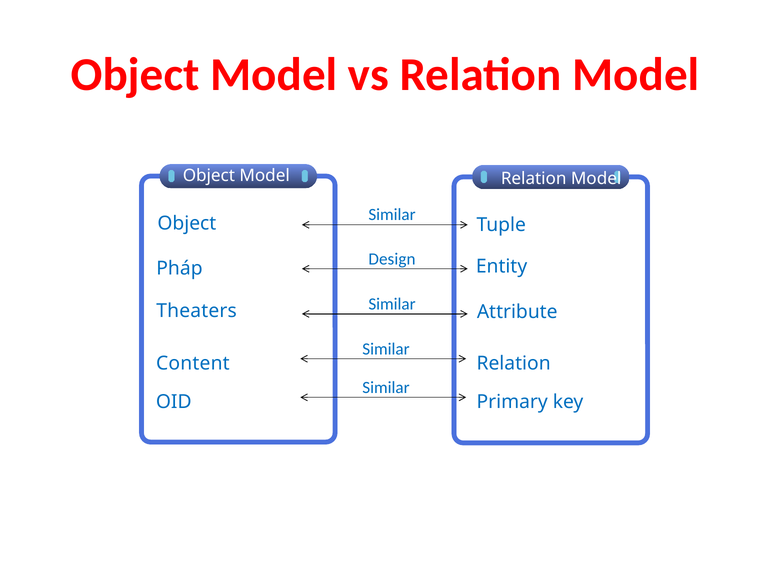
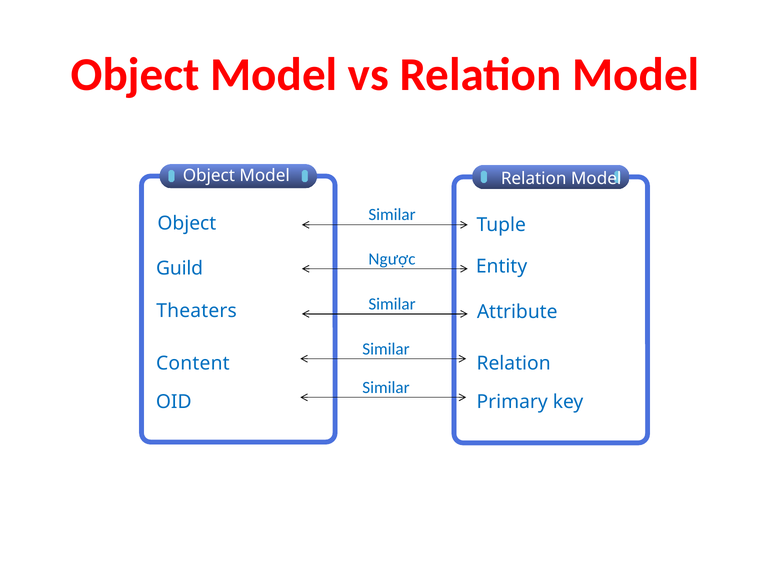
Design at (392, 259): Design -> Ngược
Pháp at (179, 268): Pháp -> Guild
